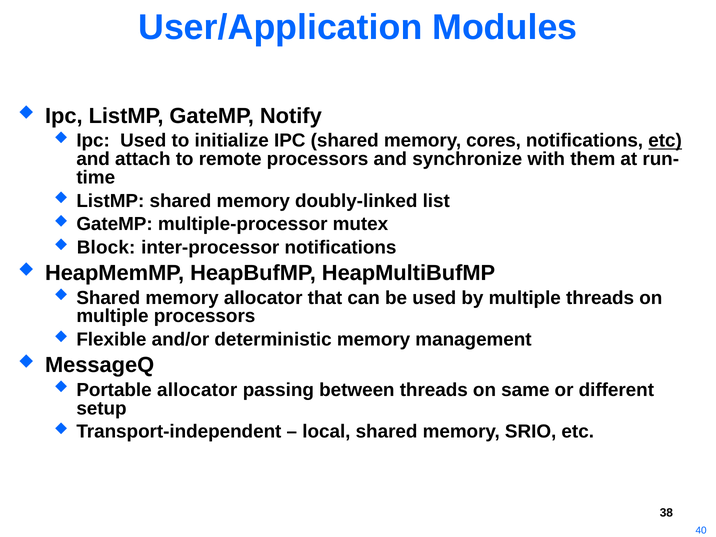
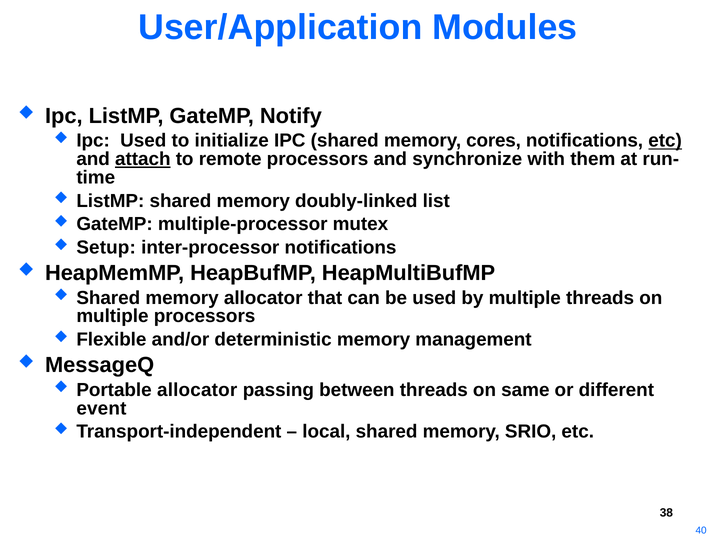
attach underline: none -> present
Block: Block -> Setup
setup: setup -> event
